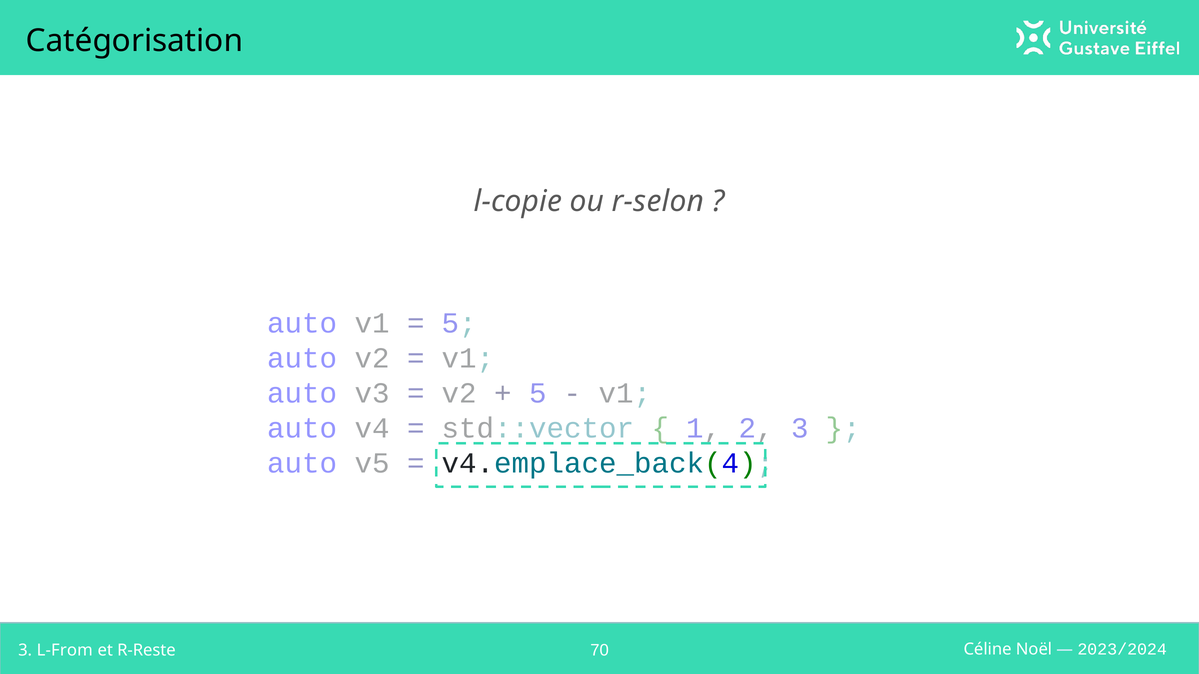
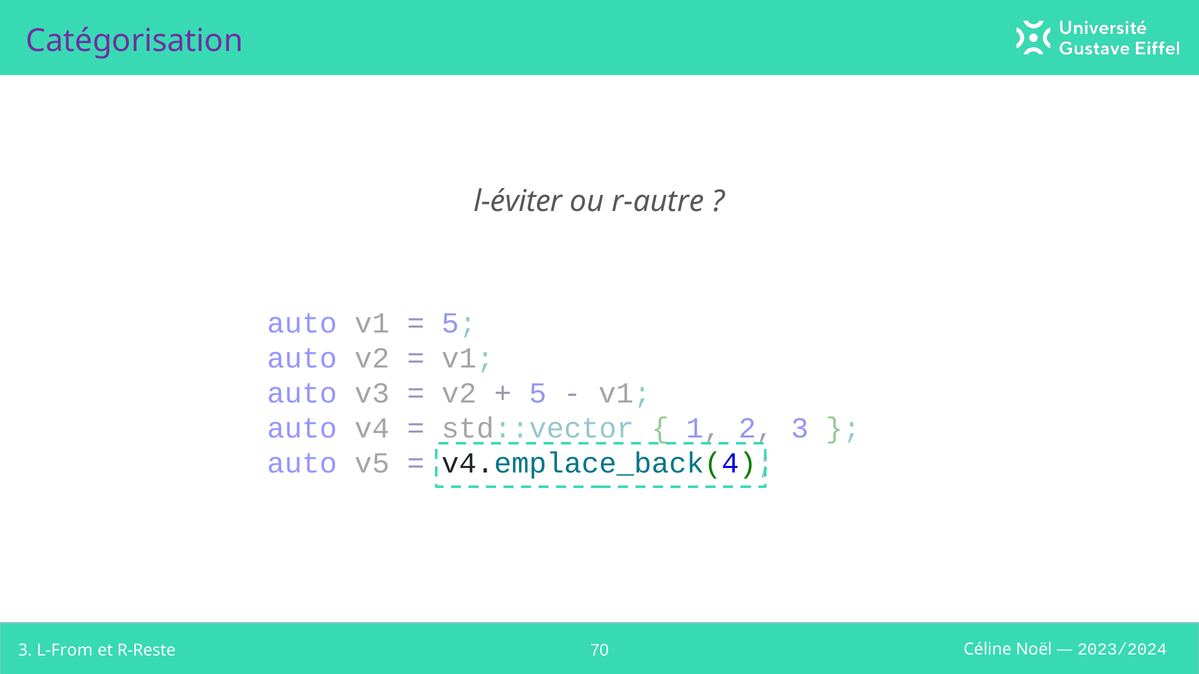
Catégorisation colour: black -> purple
l-copie: l-copie -> l-éviter
r-selon: r-selon -> r-autre
